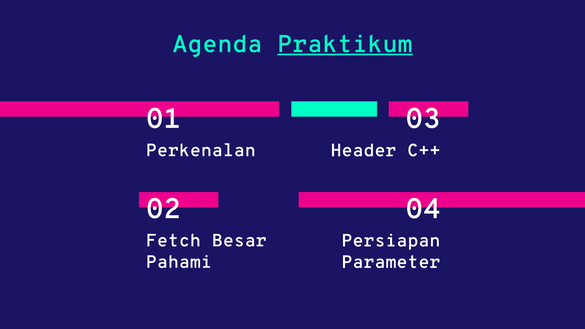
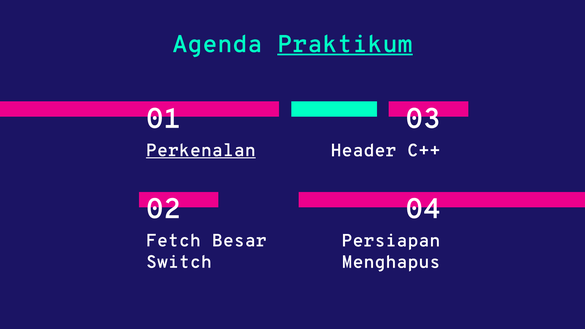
Perkenalan underline: none -> present
Pahami: Pahami -> Switch
Parameter: Parameter -> Menghapus
